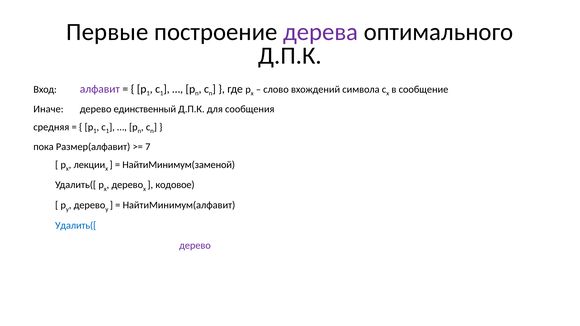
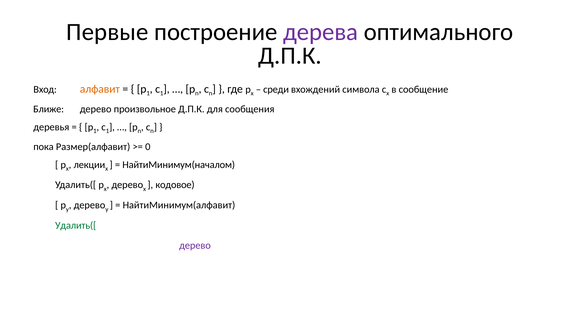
алфавит at (100, 89) colour: purple -> orange
слово: слово -> среди
Иначе: Иначе -> Ближе
единственный: единственный -> произвольное
средняя: средняя -> деревья
7: 7 -> 0
НайтиМинимум(заменой: НайтиМинимум(заменой -> НайтиМинимум(началом
Удалить([ at (76, 226) colour: blue -> green
